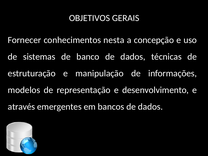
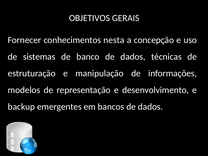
através: através -> backup
